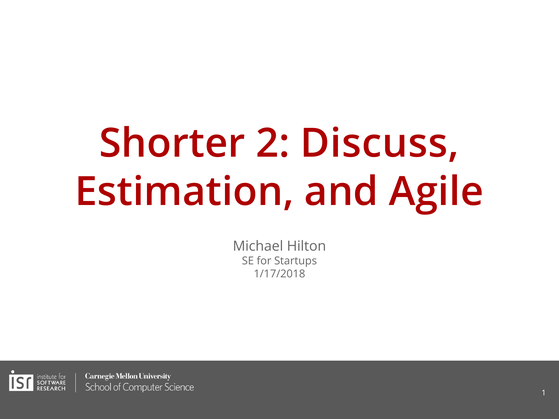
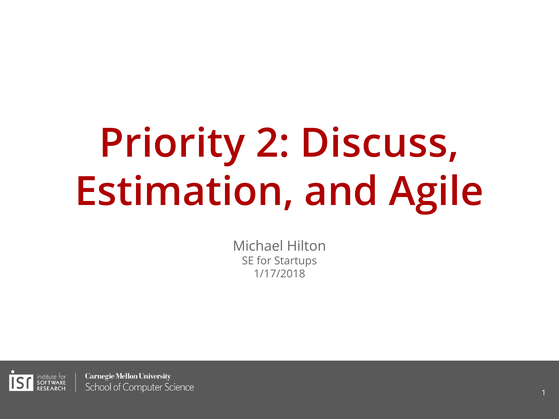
Shorter: Shorter -> Priority
